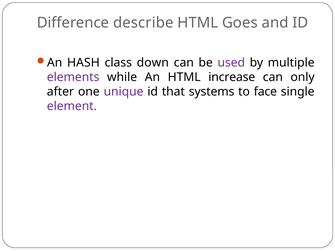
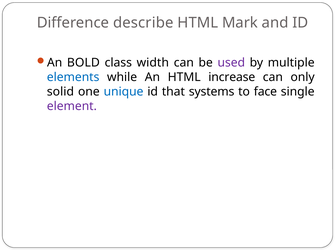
Goes: Goes -> Mark
HASH: HASH -> BOLD
down: down -> width
elements colour: purple -> blue
after: after -> solid
unique colour: purple -> blue
